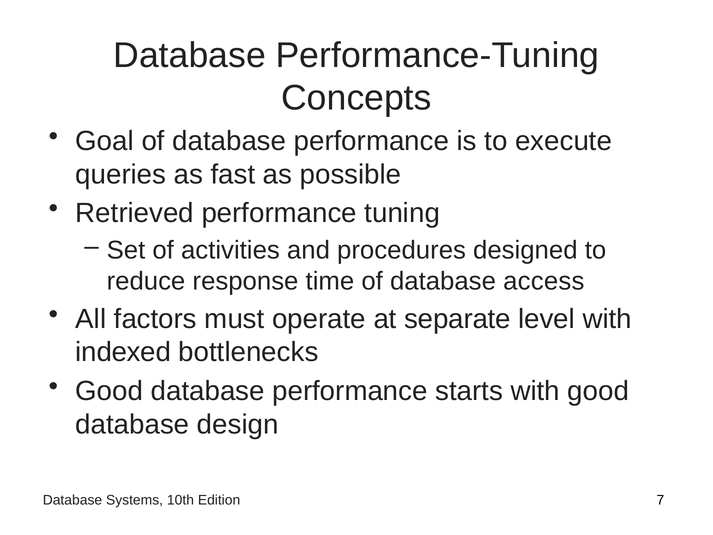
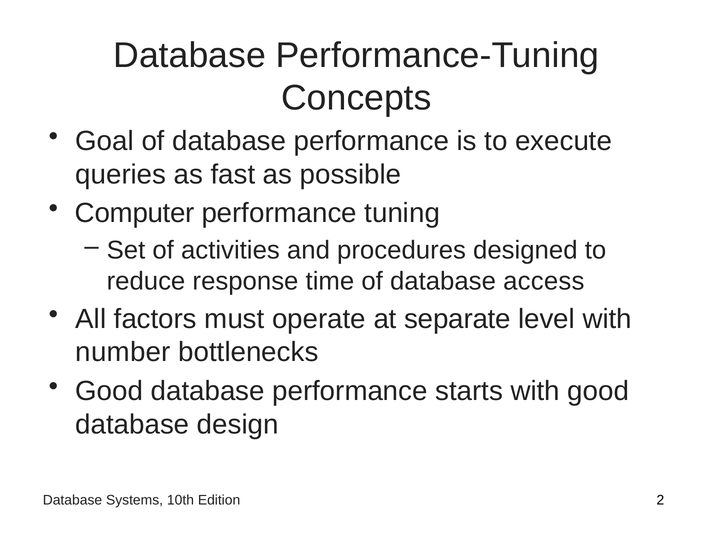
Retrieved: Retrieved -> Computer
indexed: indexed -> number
7: 7 -> 2
